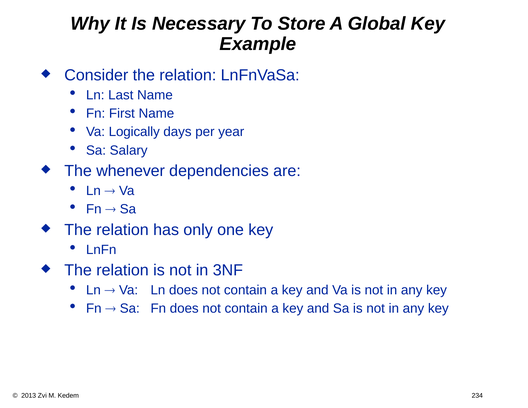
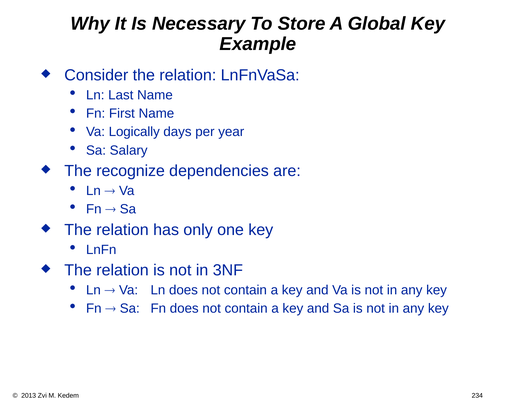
whenever: whenever -> recognize
